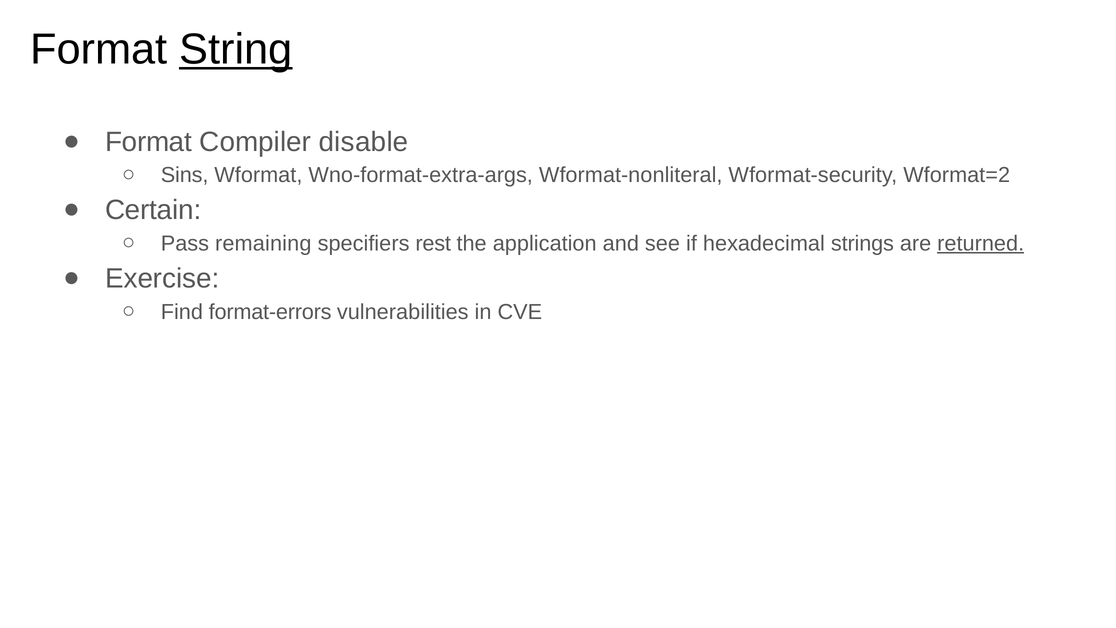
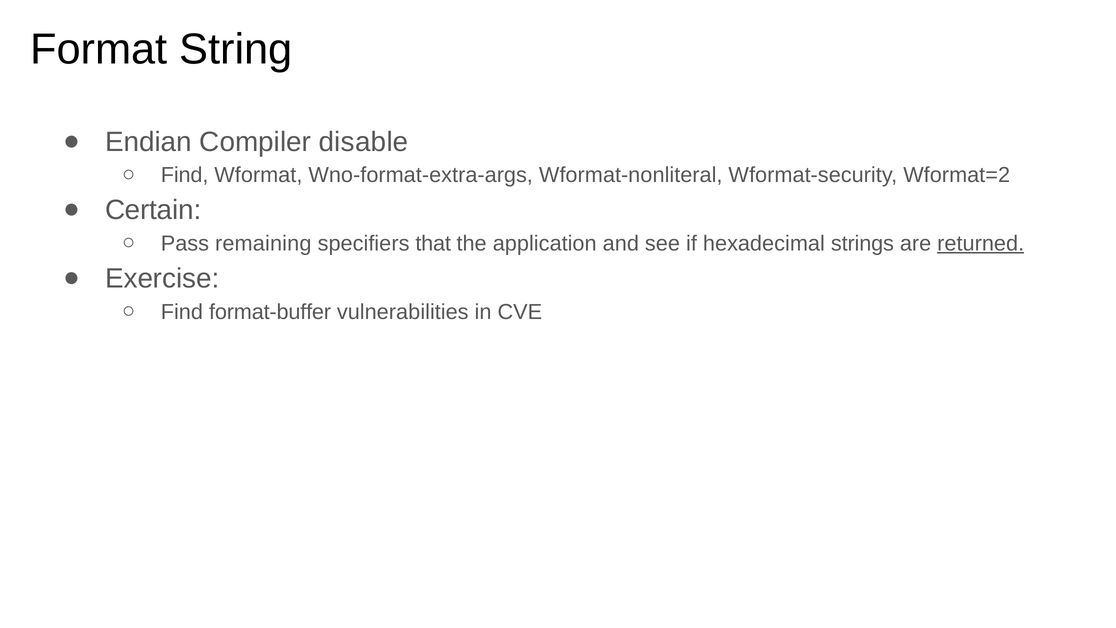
String underline: present -> none
Format at (148, 142): Format -> Endian
Sins at (185, 175): Sins -> Find
rest: rest -> that
format-errors: format-errors -> format-buffer
